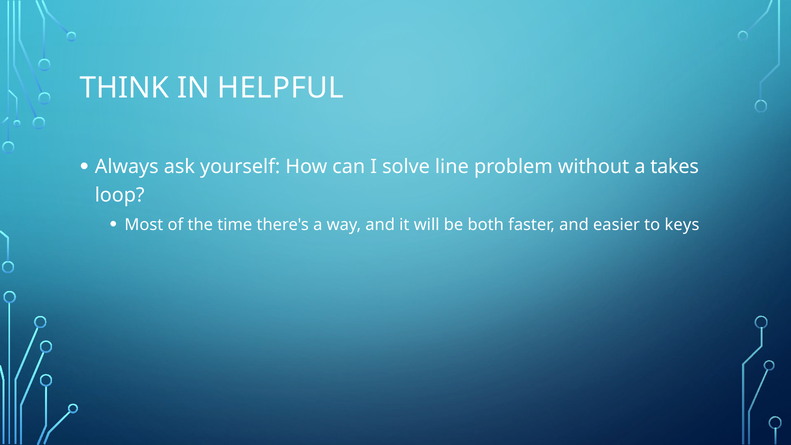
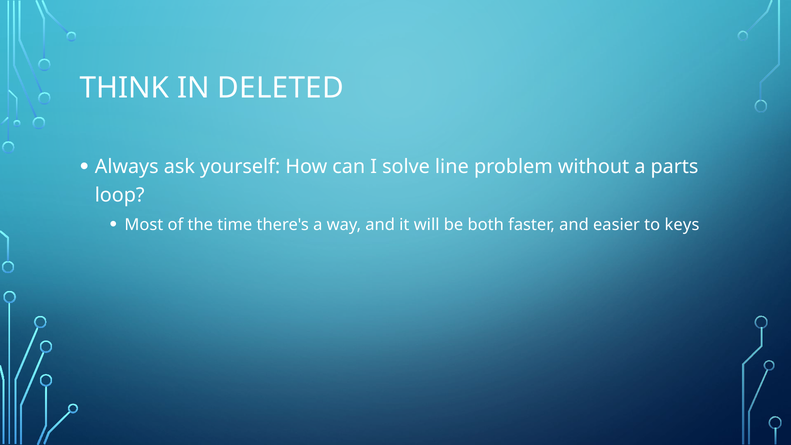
HELPFUL: HELPFUL -> DELETED
takes: takes -> parts
